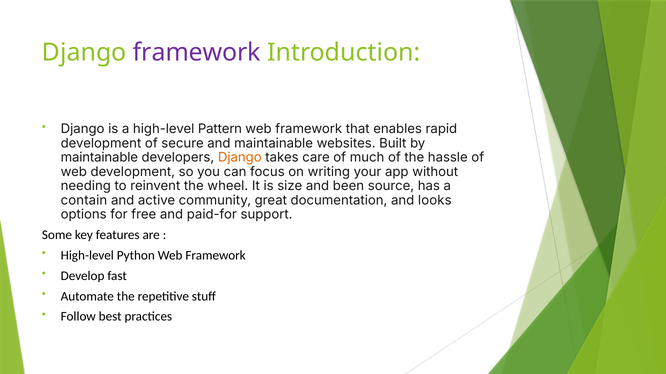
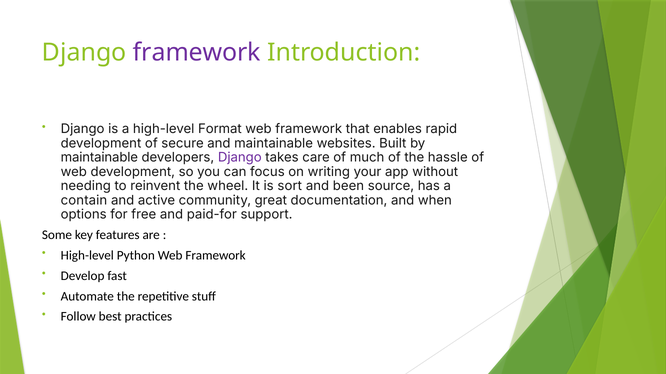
Pattern: Pattern -> Format
Django at (240, 158) colour: orange -> purple
size: size -> sort
looks: looks -> when
